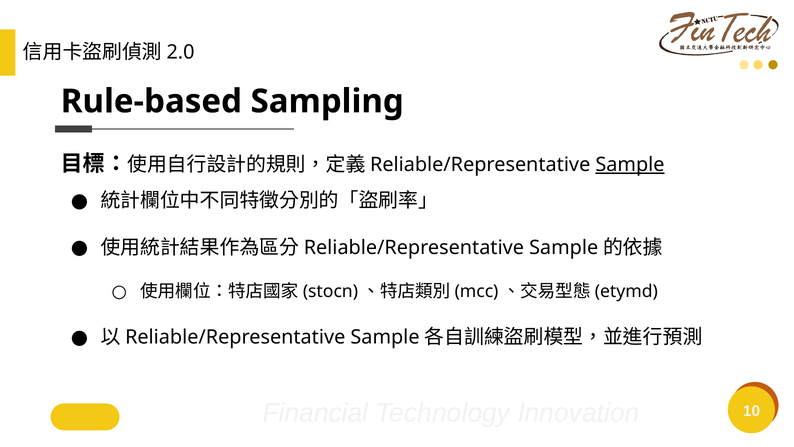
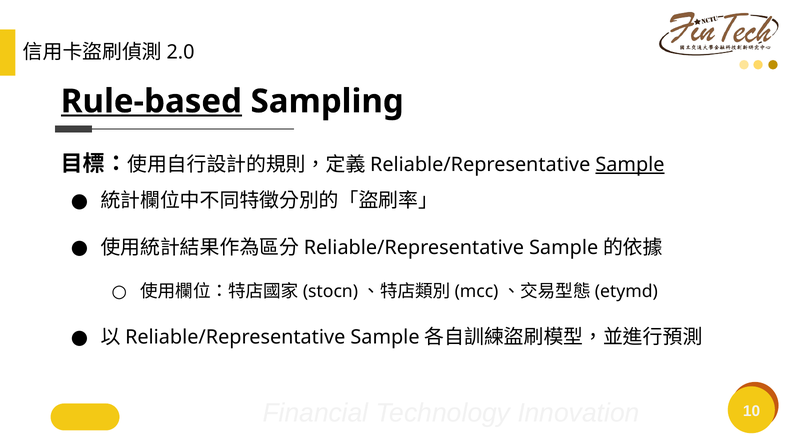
Rule-based underline: none -> present
